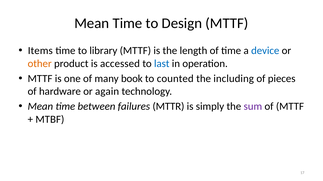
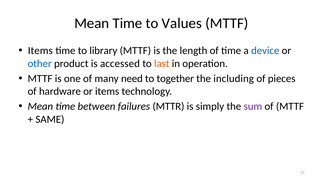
Design: Design -> Values
other colour: orange -> blue
last colour: blue -> orange
book: book -> need
counted: counted -> together
or again: again -> items
MTBF: MTBF -> SAME
